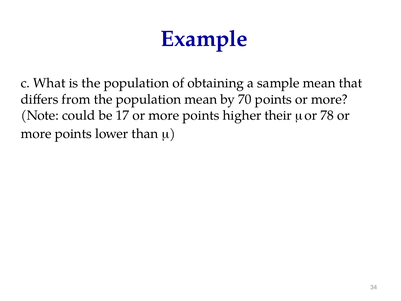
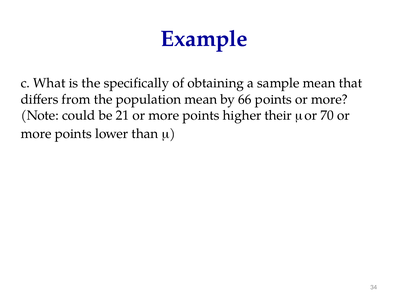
is the population: population -> specifically
70: 70 -> 66
17: 17 -> 21
78: 78 -> 70
